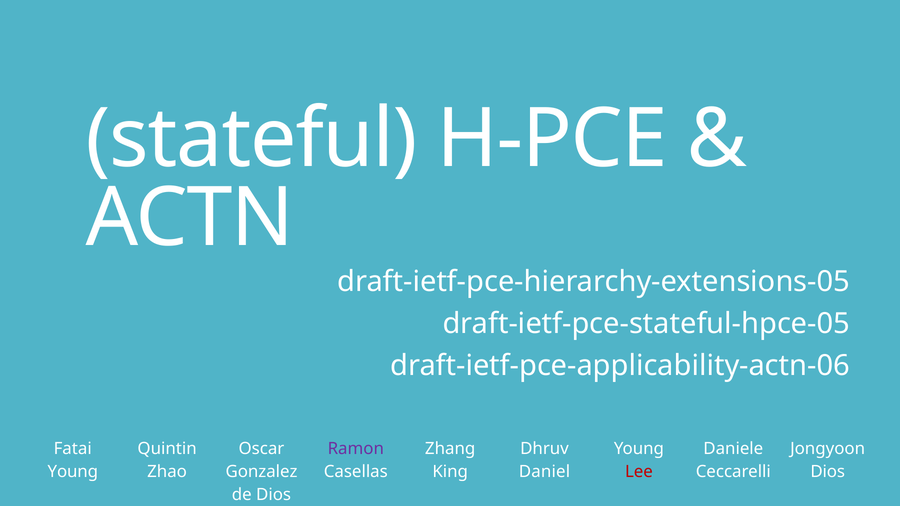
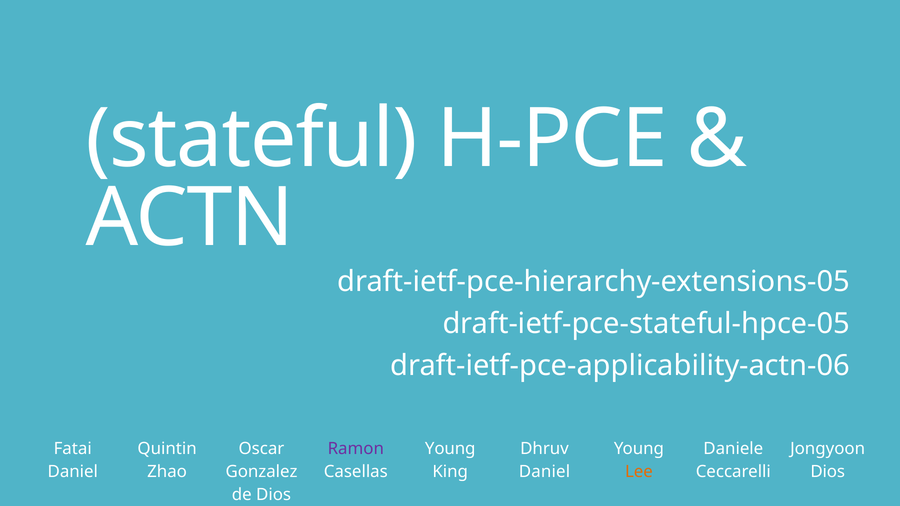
Zhang at (450, 449): Zhang -> Young
Young at (73, 472): Young -> Daniel
Lee colour: red -> orange
